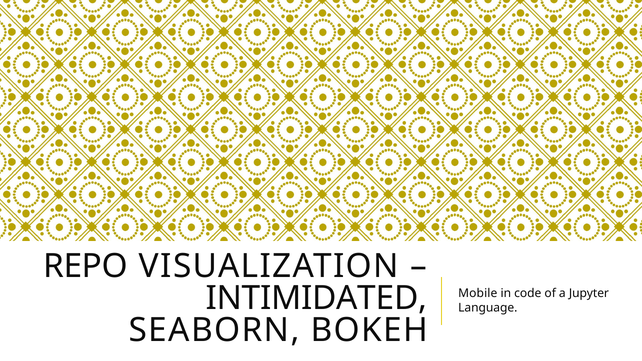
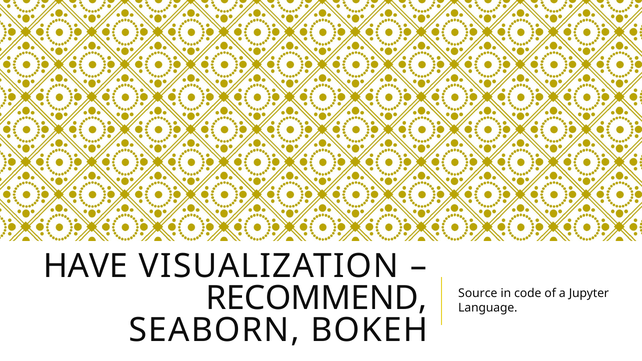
REPO: REPO -> HAVE
INTIMIDATED: INTIMIDATED -> RECOMMEND
Mobile: Mobile -> Source
